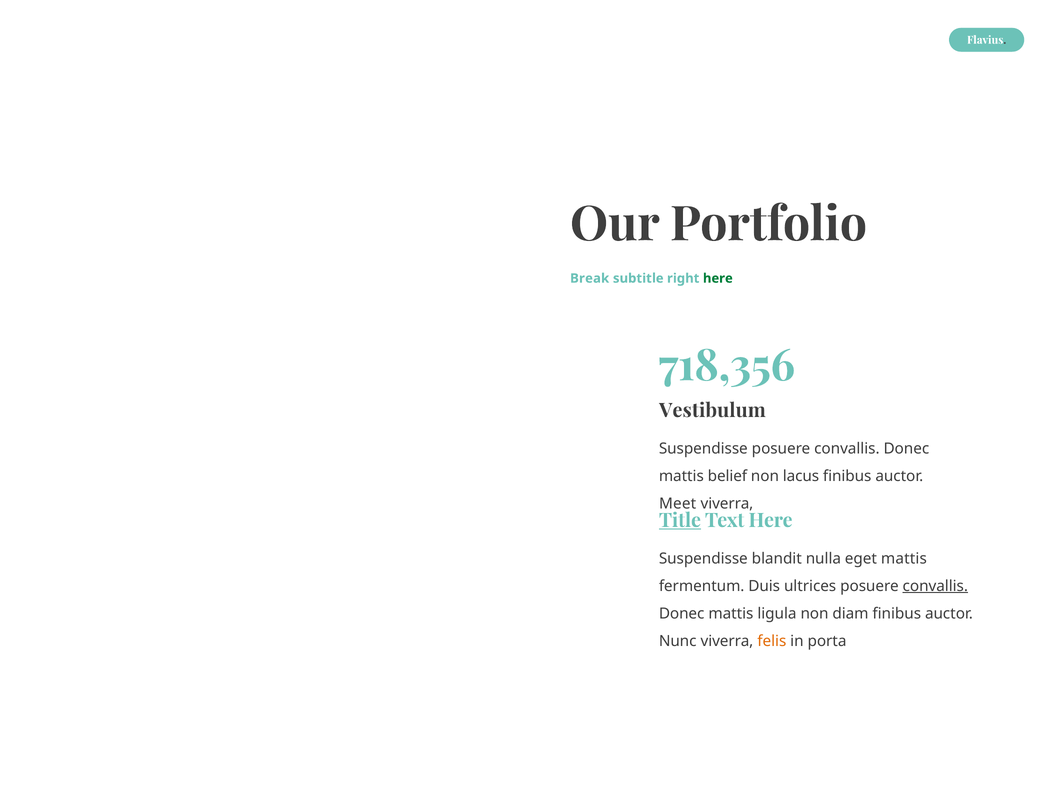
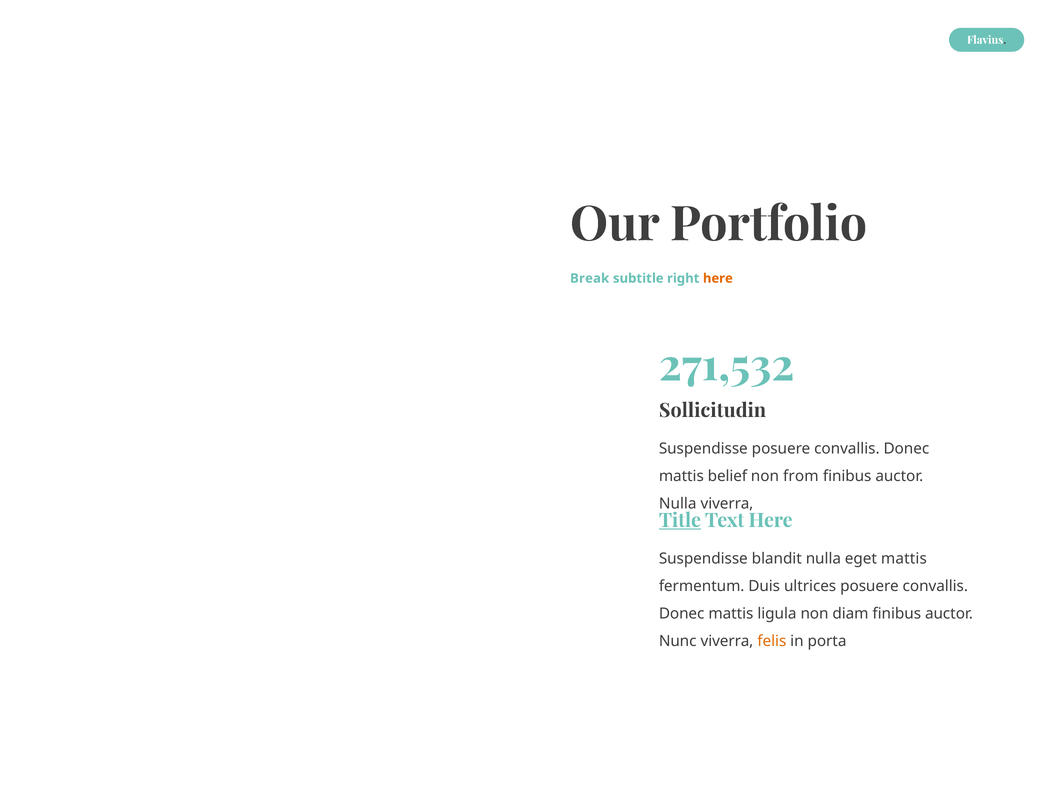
here at (718, 278) colour: green -> orange
718,356: 718,356 -> 271,532
Vestibulum: Vestibulum -> Sollicitudin
lacus: lacus -> from
Meet at (678, 504): Meet -> Nulla
convallis at (935, 586) underline: present -> none
